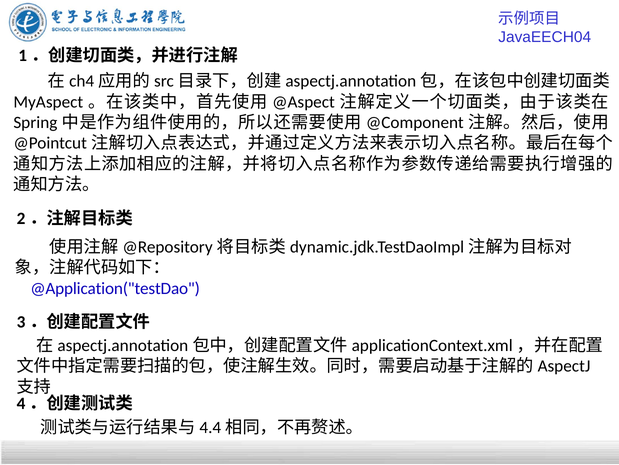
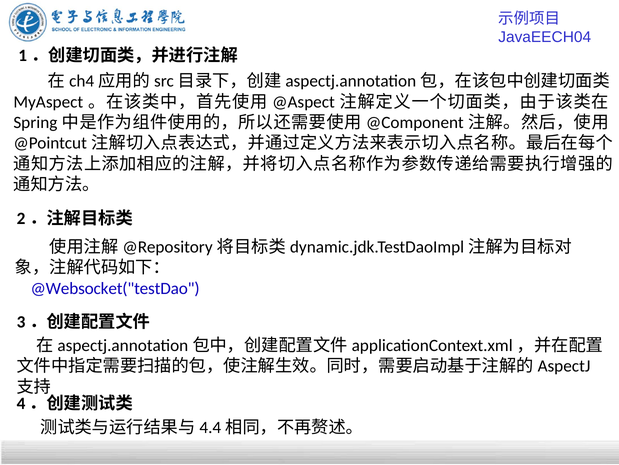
@Application("testDao: @Application("testDao -> @Websocket("testDao
